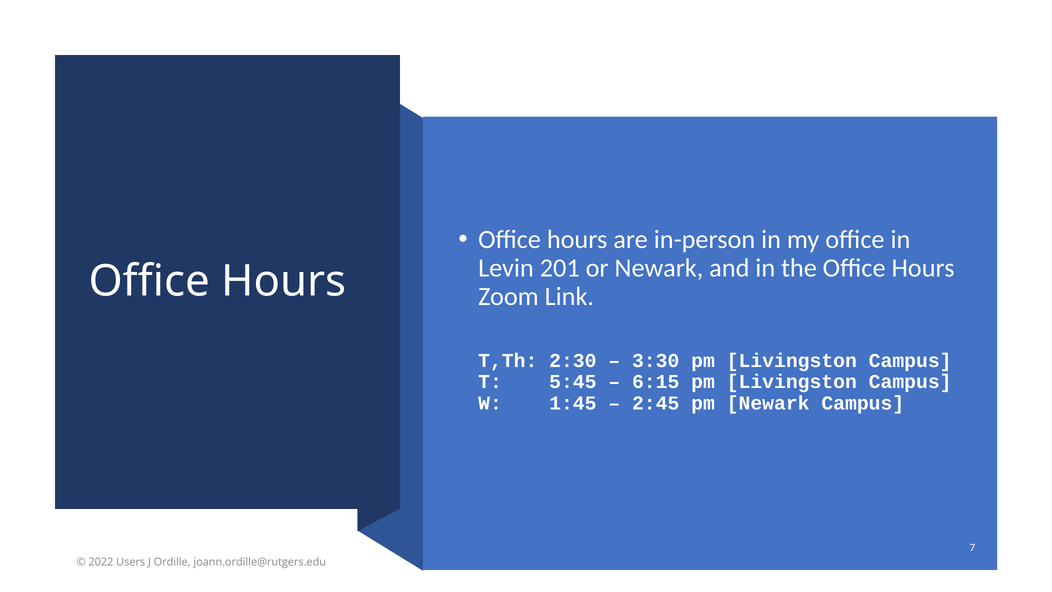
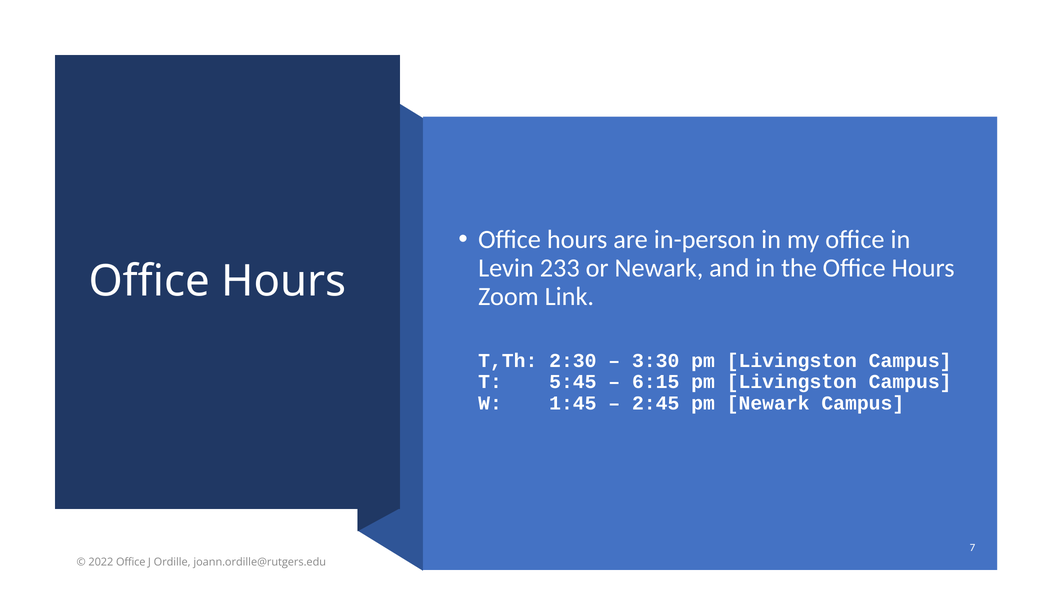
201: 201 -> 233
2022 Users: Users -> Office
